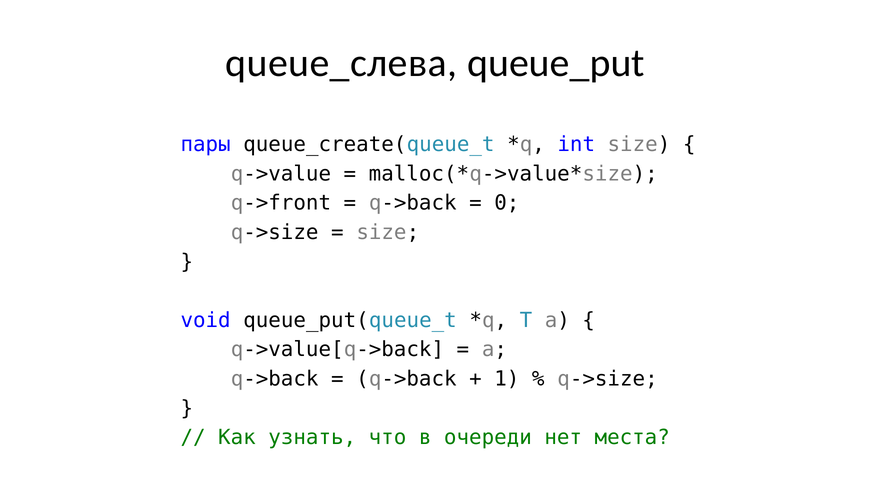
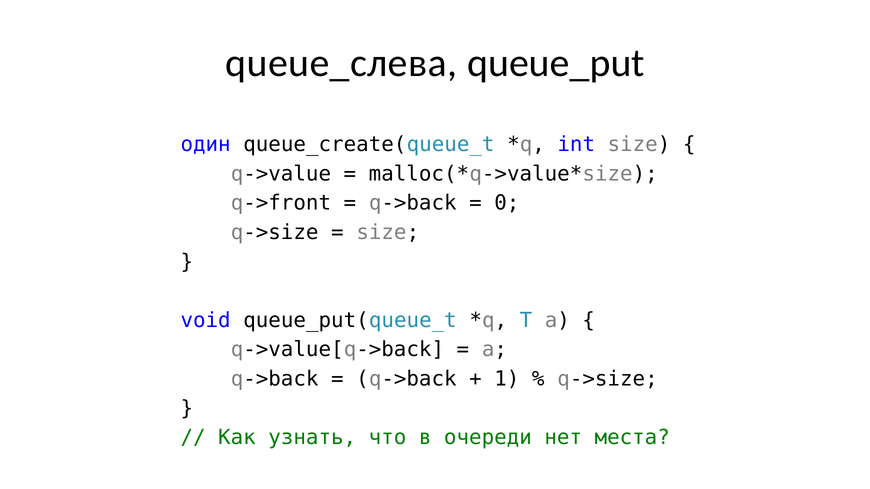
пары: пары -> один
